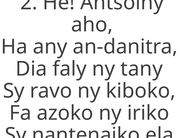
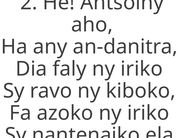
faly ny tany: tany -> iriko
